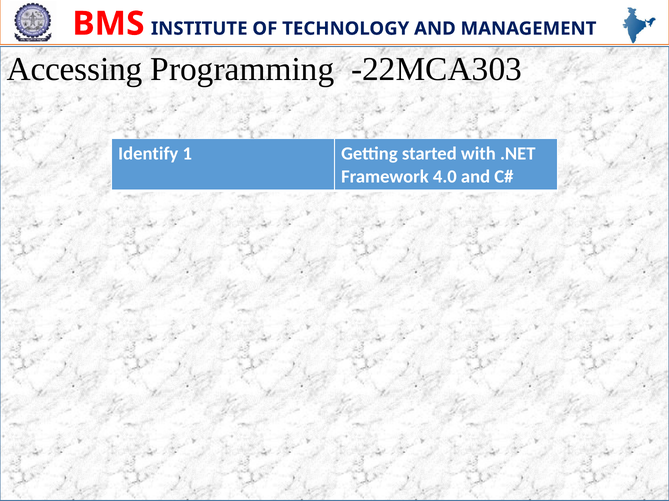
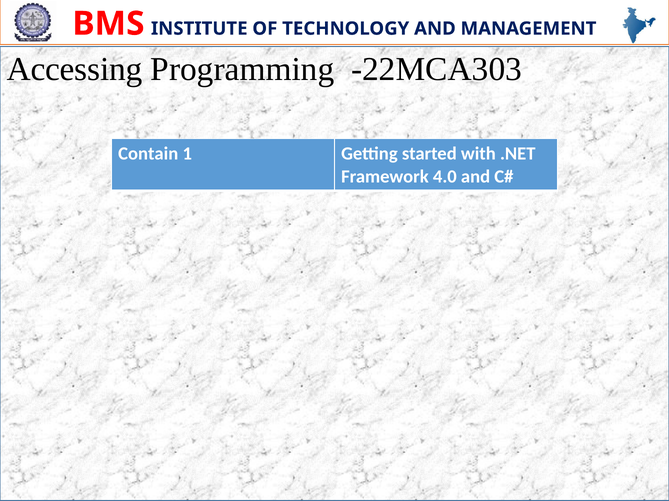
Identify: Identify -> Contain
